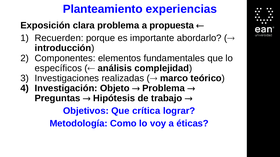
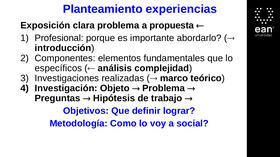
Recuerden: Recuerden -> Profesional
crítica: crítica -> definir
éticas: éticas -> social
